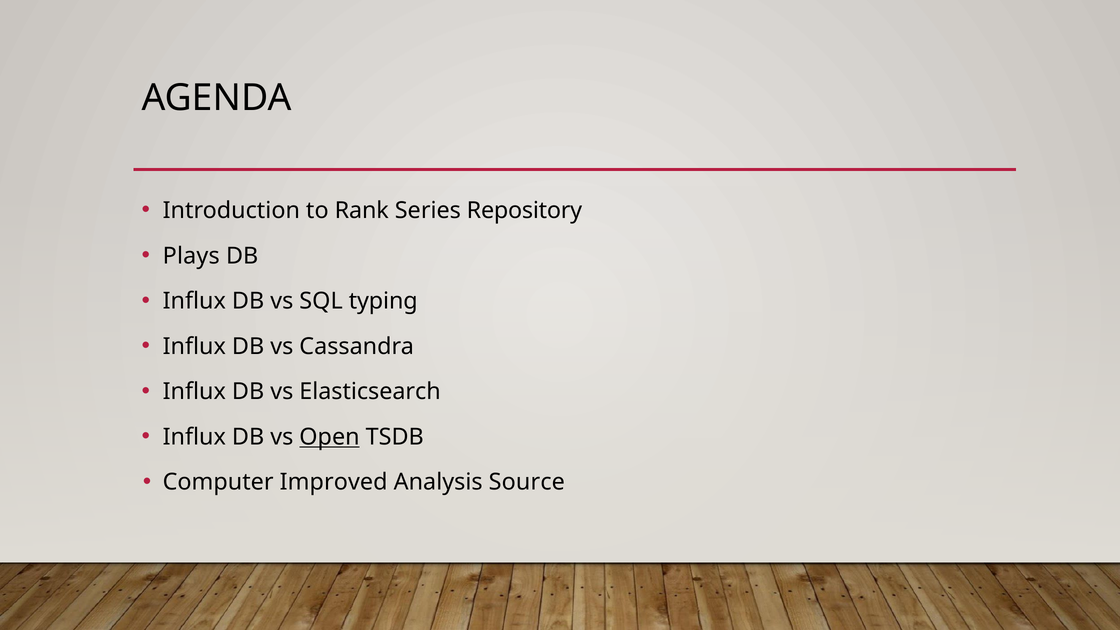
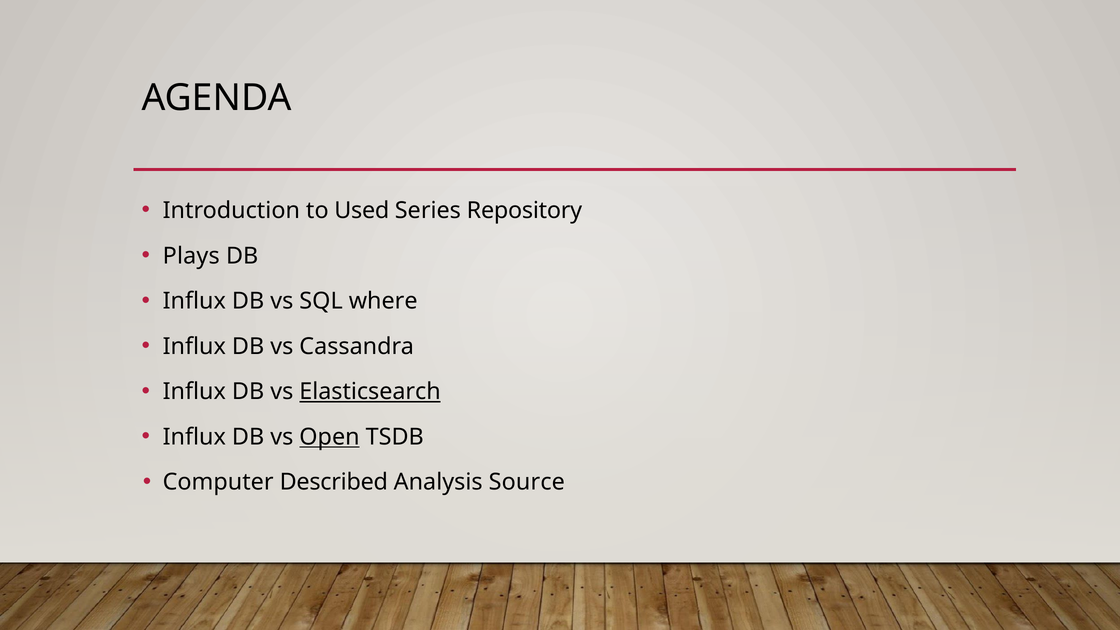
Rank: Rank -> Used
typing: typing -> where
Elasticsearch underline: none -> present
Improved: Improved -> Described
